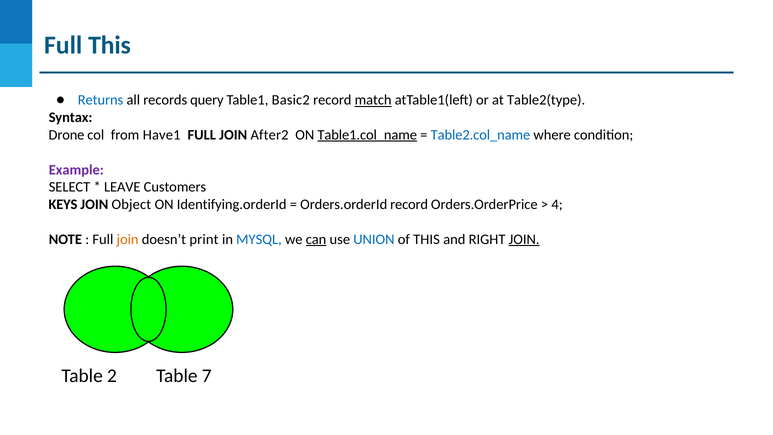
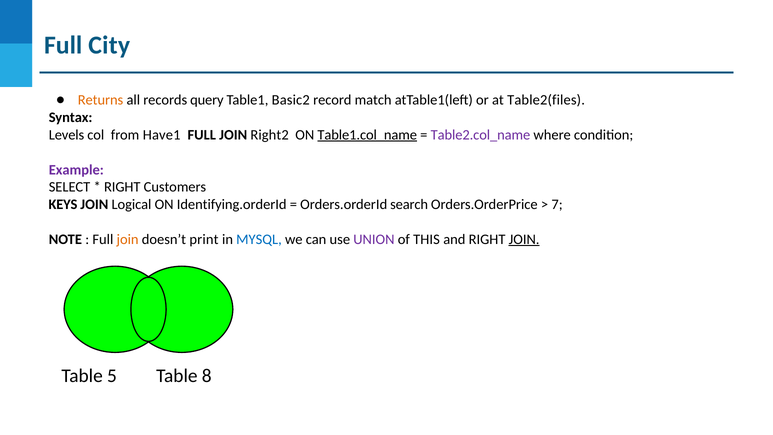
Full This: This -> City
Returns colour: blue -> orange
match underline: present -> none
Table2(type: Table2(type -> Table2(files
Drone: Drone -> Levels
After2: After2 -> Right2
Table2.col_name colour: blue -> purple
LEAVE at (122, 187): LEAVE -> RIGHT
Object: Object -> Logical
Orders.orderId record: record -> search
4: 4 -> 7
can underline: present -> none
UNION colour: blue -> purple
2: 2 -> 5
7: 7 -> 8
